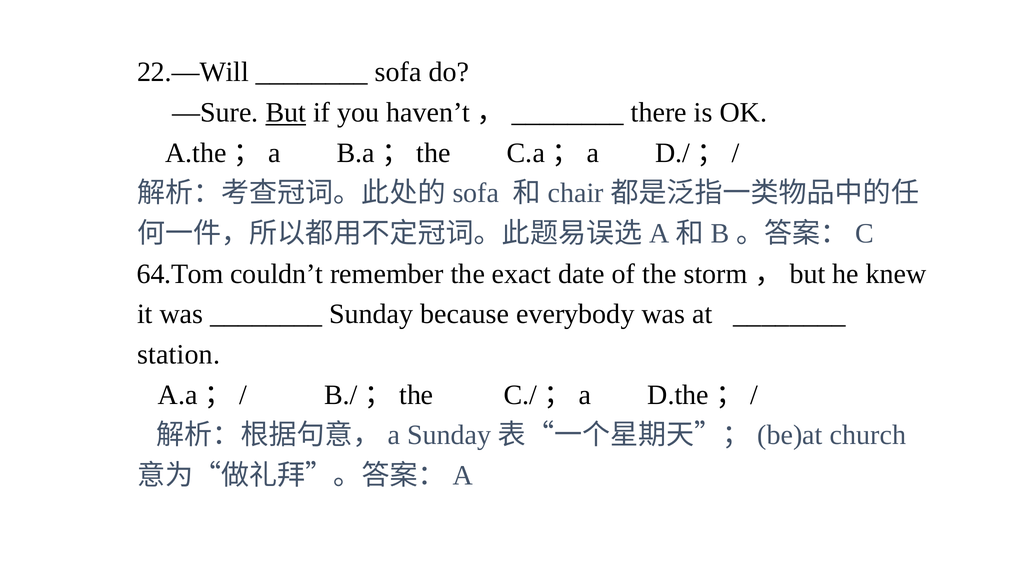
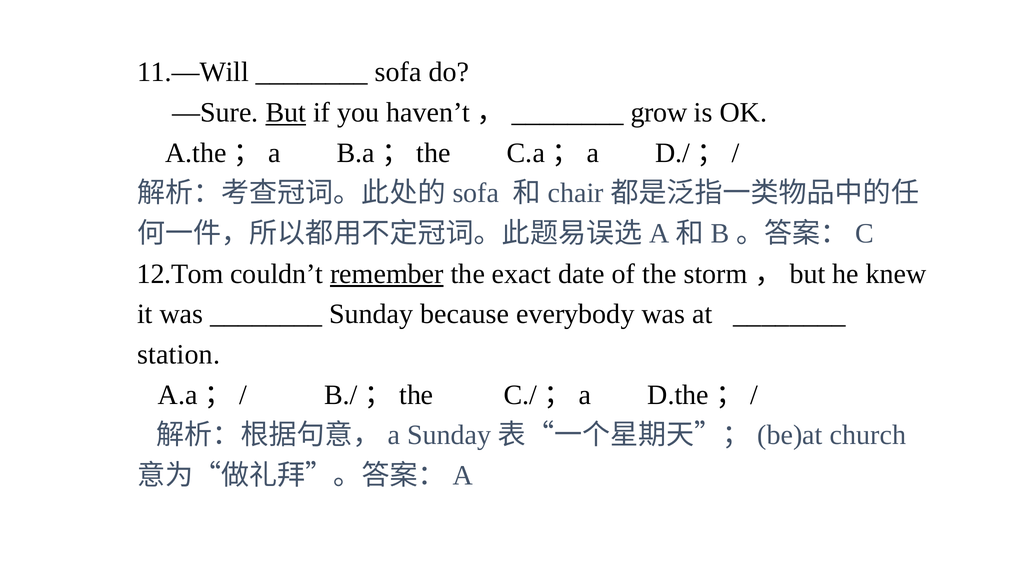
22.—Will: 22.—Will -> 11.—Will
there: there -> grow
64.Tom: 64.Tom -> 12.Tom
remember underline: none -> present
